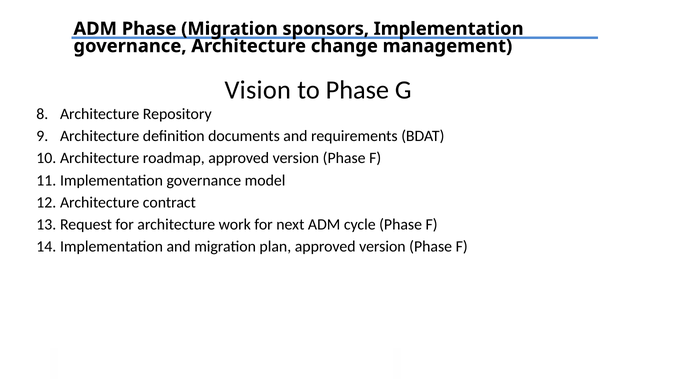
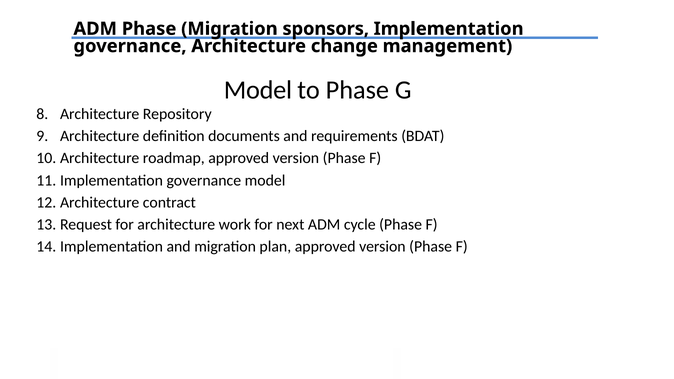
Vision at (258, 90): Vision -> Model
